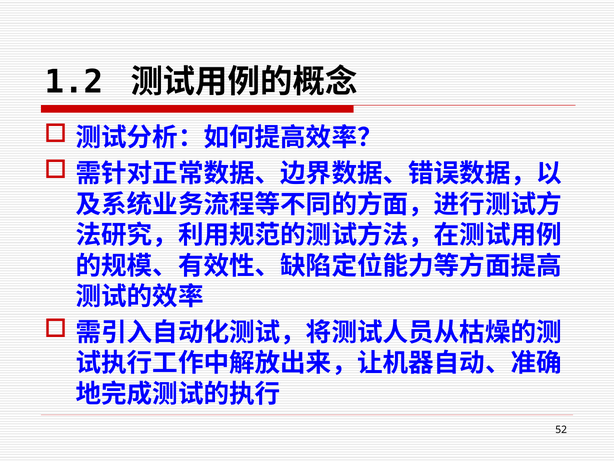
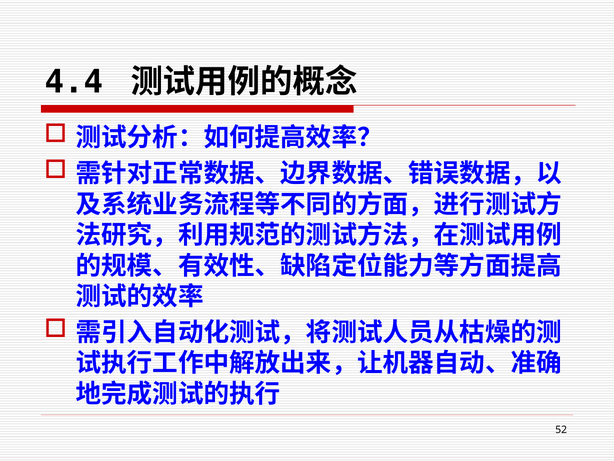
1.2: 1.2 -> 4.4
